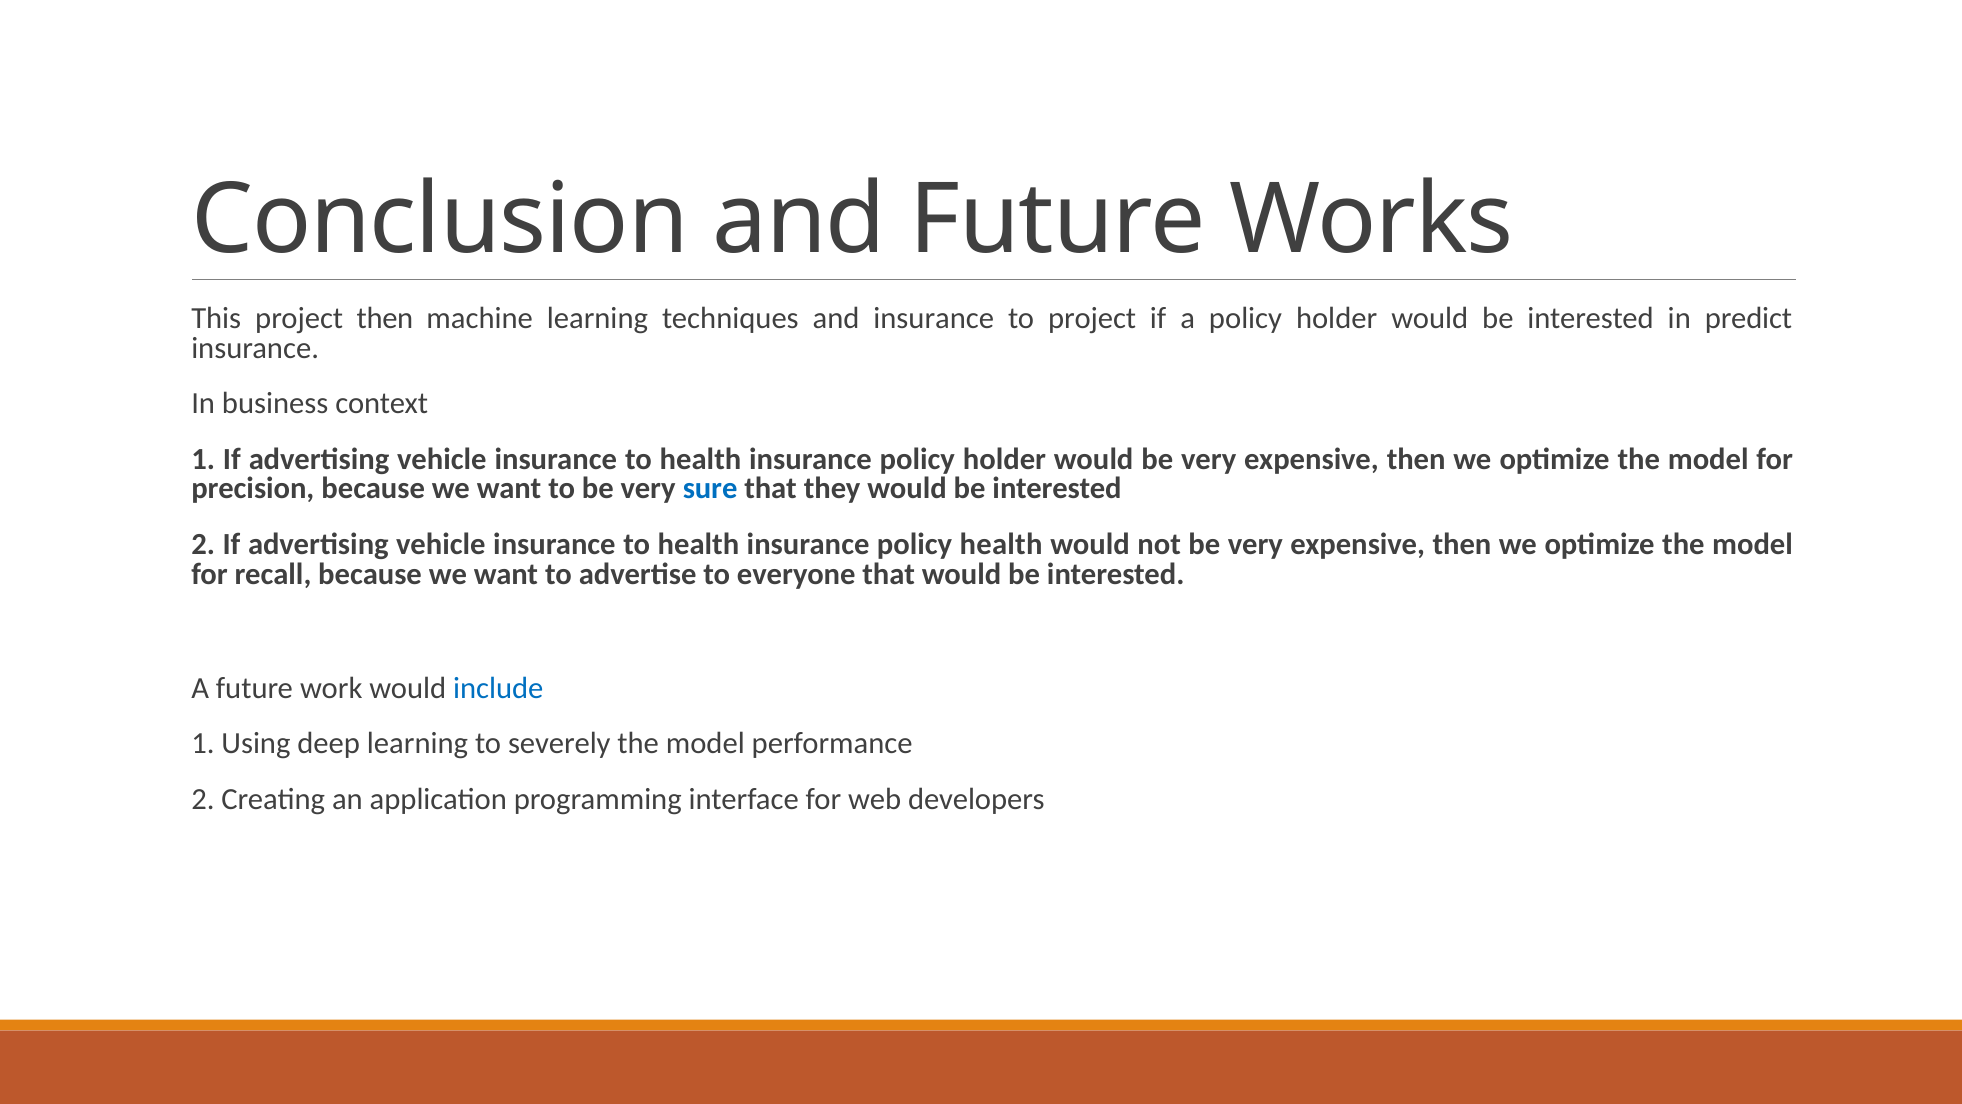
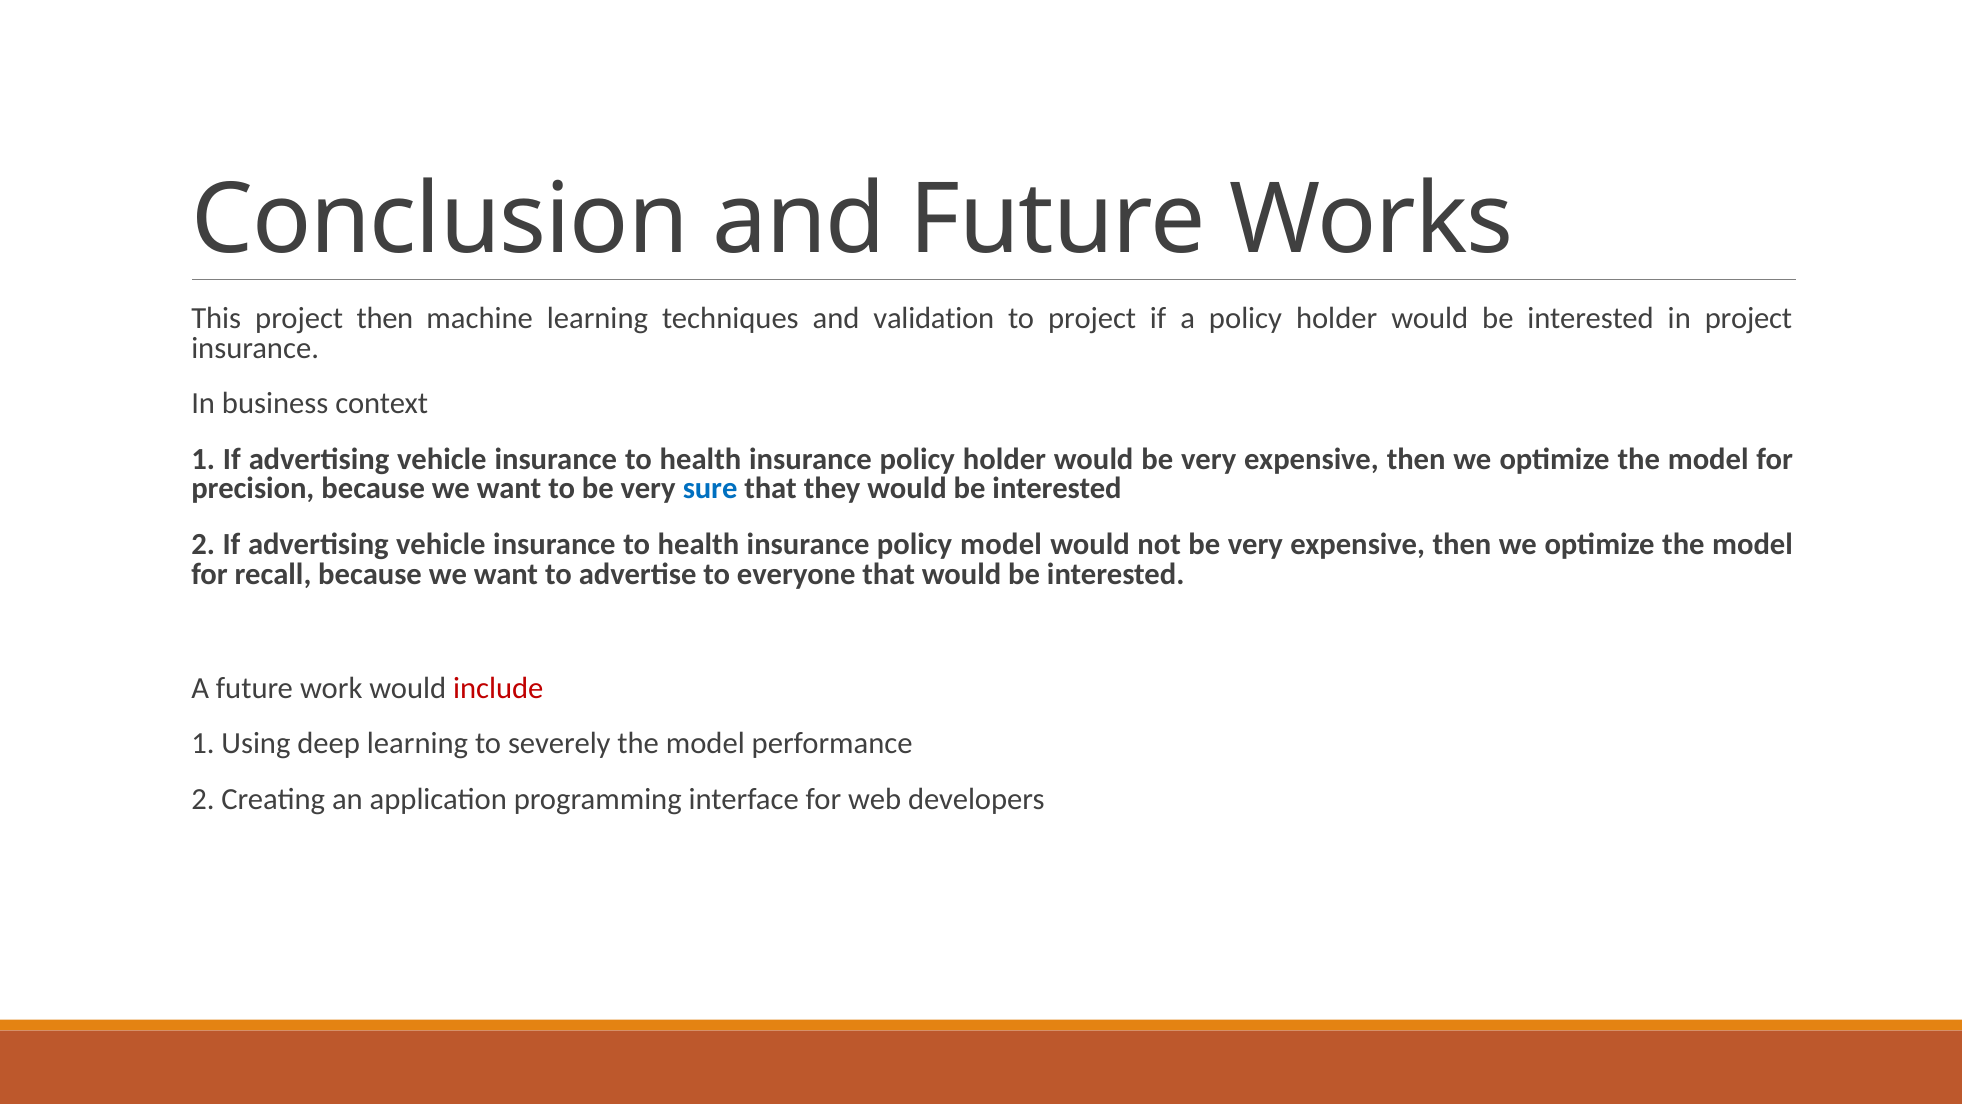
and insurance: insurance -> validation
in predict: predict -> project
policy health: health -> model
include colour: blue -> red
